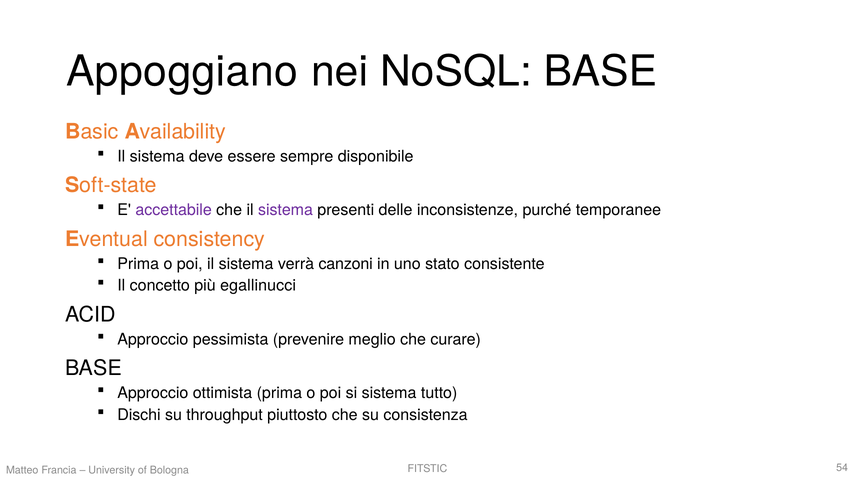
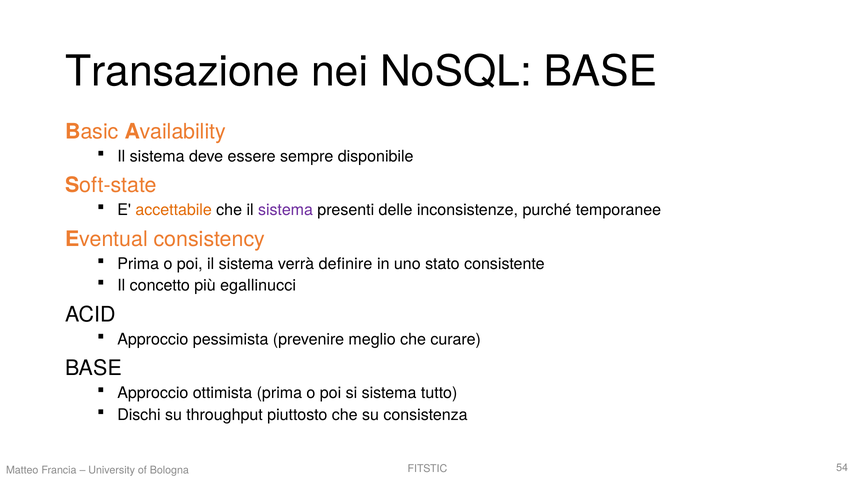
Appoggiano: Appoggiano -> Transazione
accettabile colour: purple -> orange
canzoni: canzoni -> definire
